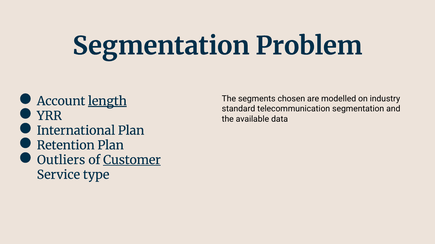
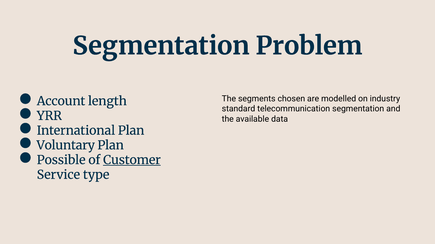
length underline: present -> none
Retention: Retention -> Voluntary
Outliers: Outliers -> Possible
